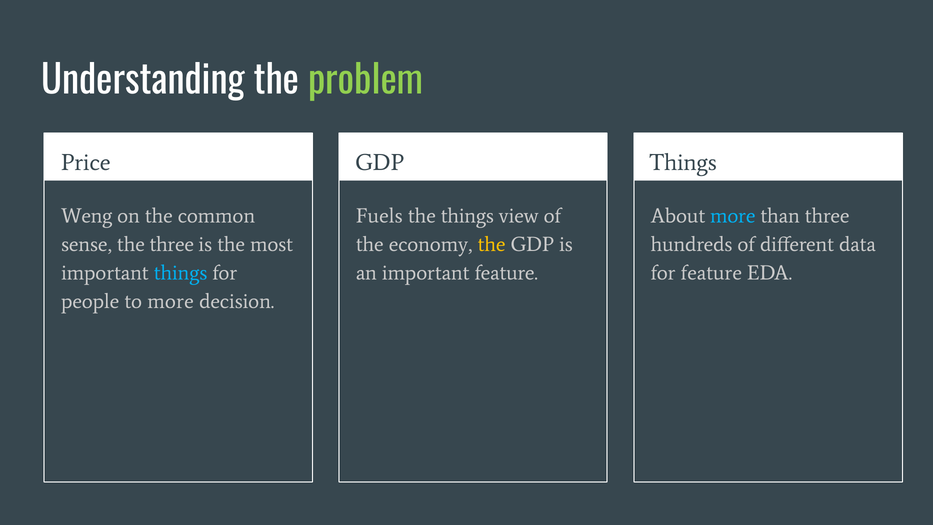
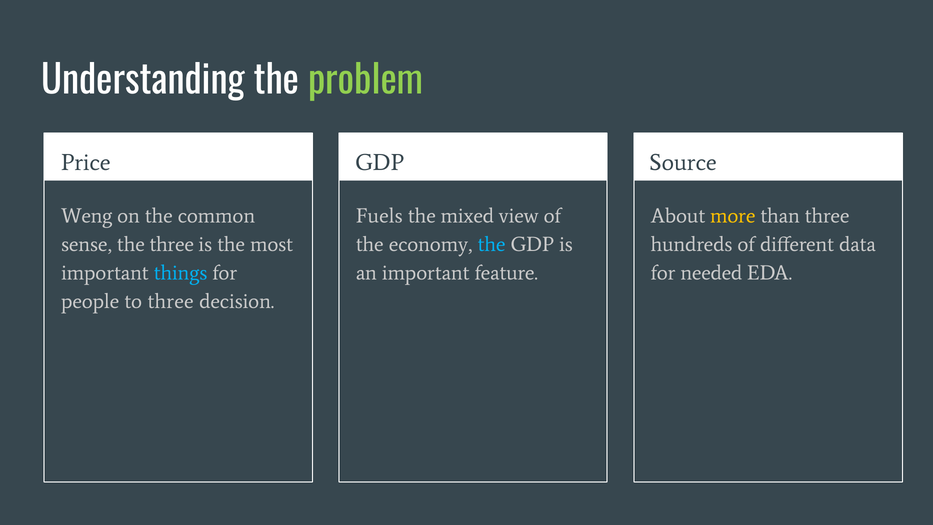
Things at (683, 162): Things -> Source
the things: things -> mixed
more at (733, 216) colour: light blue -> yellow
the at (492, 244) colour: yellow -> light blue
for feature: feature -> needed
to more: more -> three
